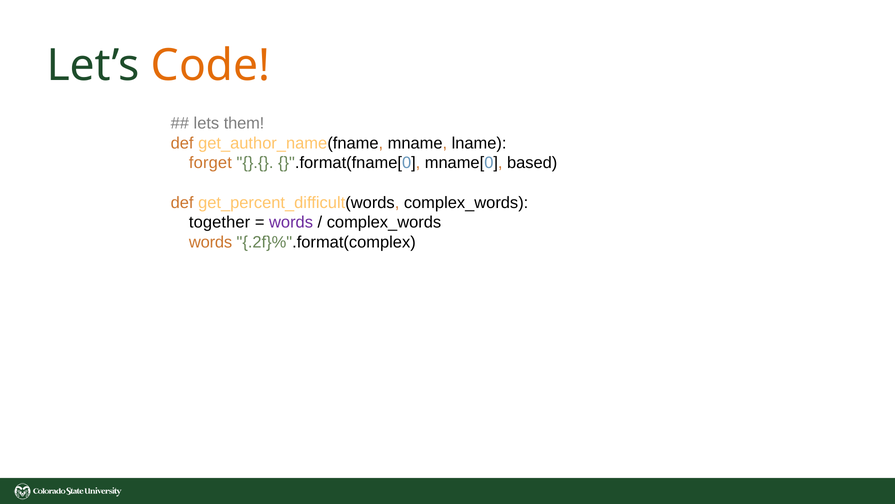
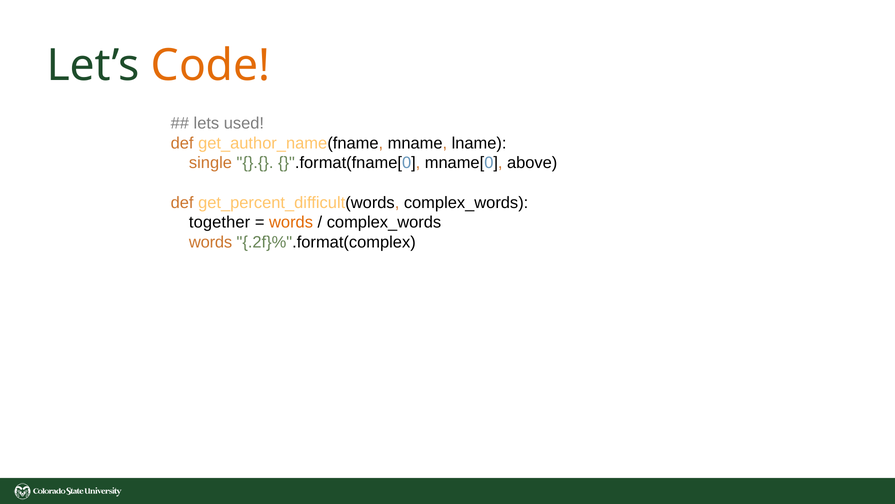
them: them -> used
forget: forget -> single
based: based -> above
words at (291, 222) colour: purple -> orange
